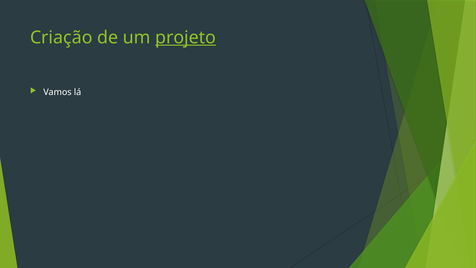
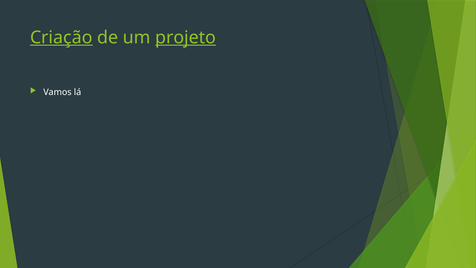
Criação underline: none -> present
